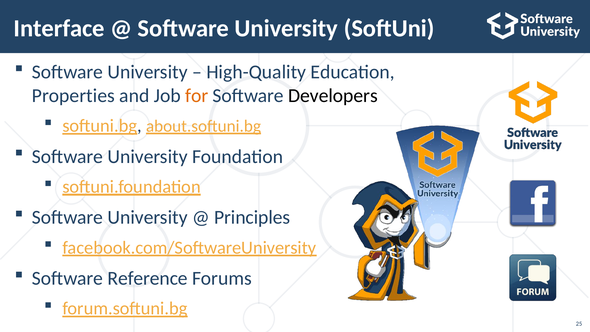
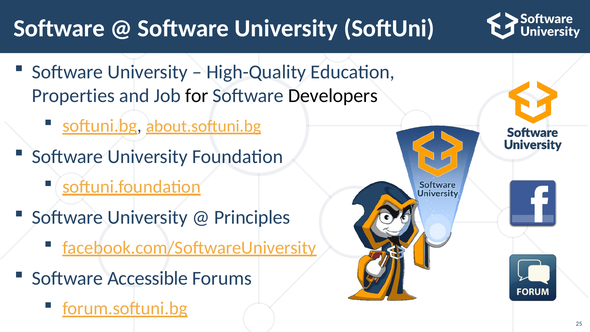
Interface at (59, 28): Interface -> Software
for colour: orange -> black
Reference: Reference -> Accessible
